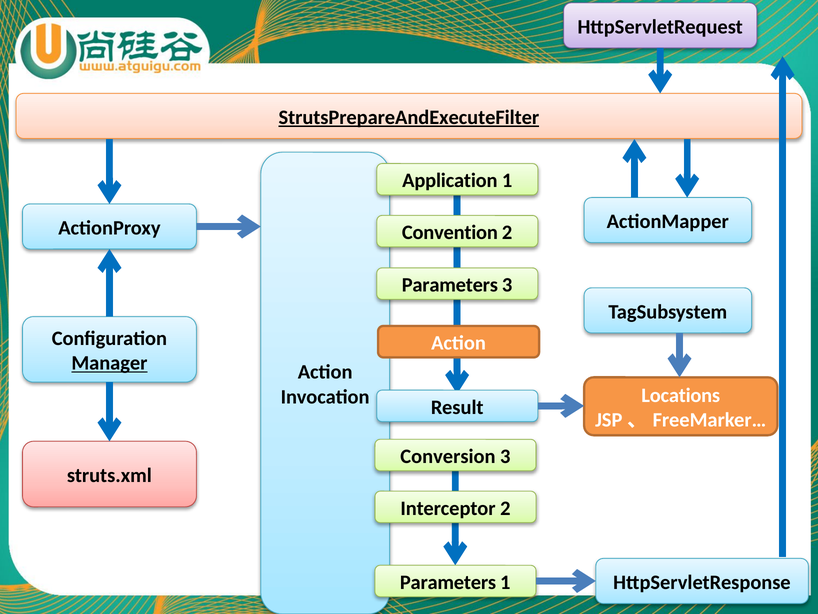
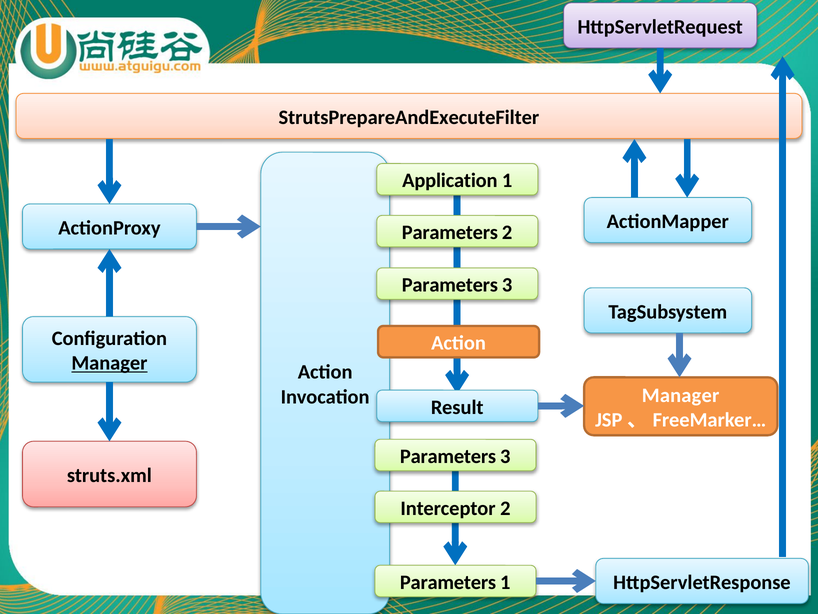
StrutsPrepareAndExecuteFilter underline: present -> none
Convention at (450, 232): Convention -> Parameters
Locations at (681, 395): Locations -> Manager
Conversion at (448, 456): Conversion -> Parameters
